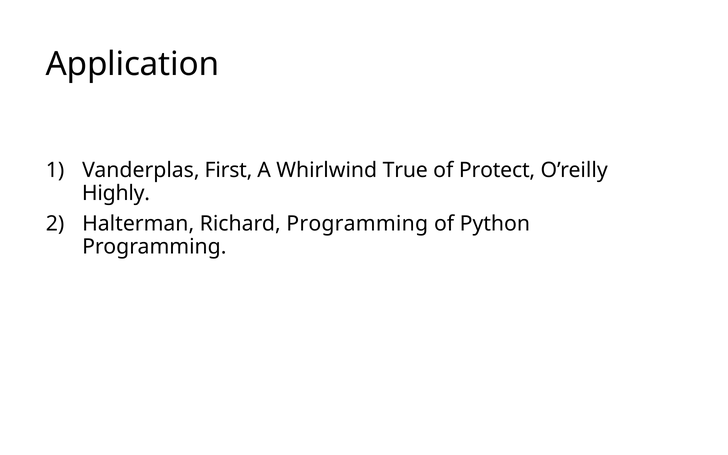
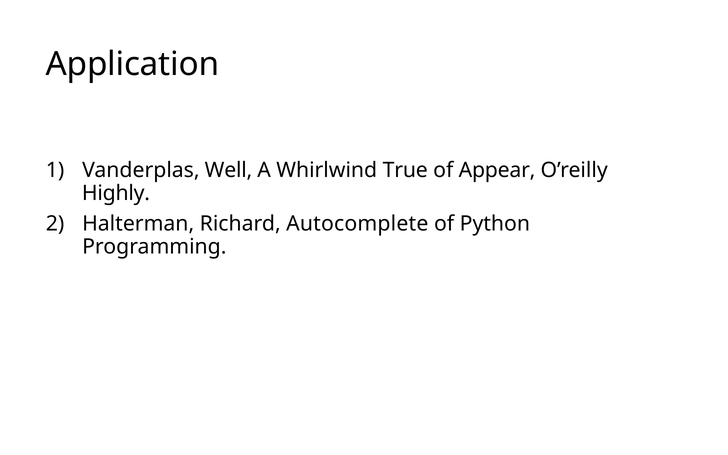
First: First -> Well
Protect: Protect -> Appear
Richard Programming: Programming -> Autocomplete
